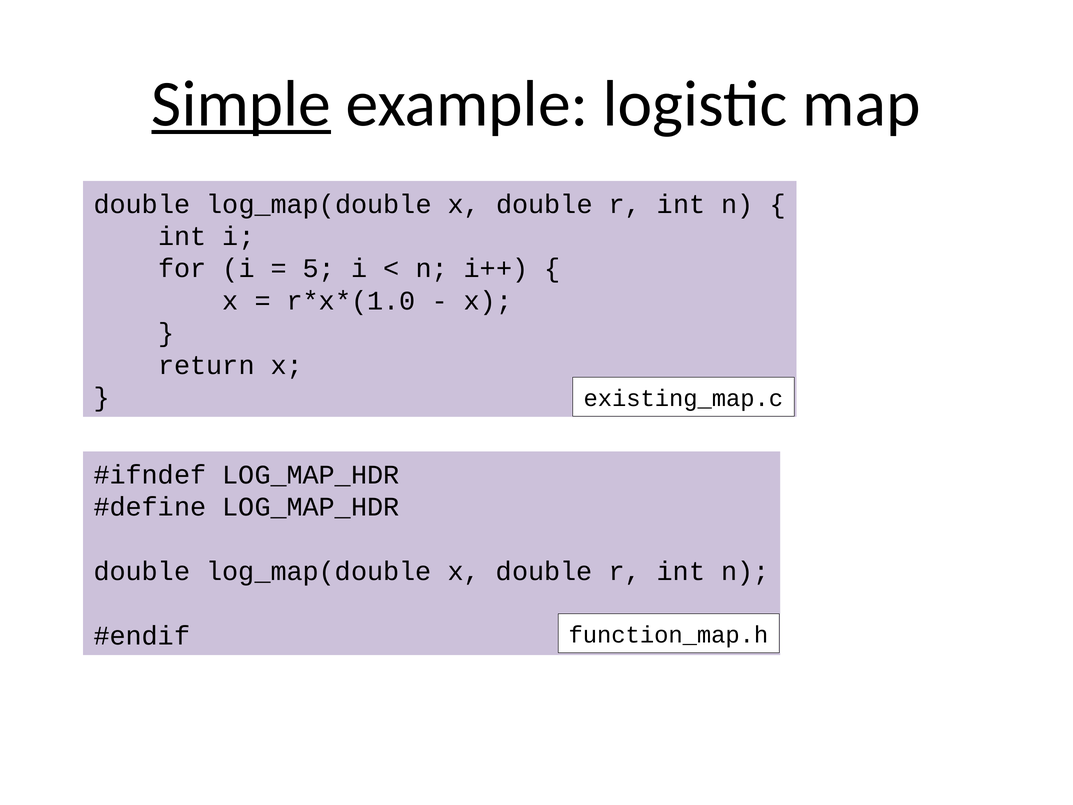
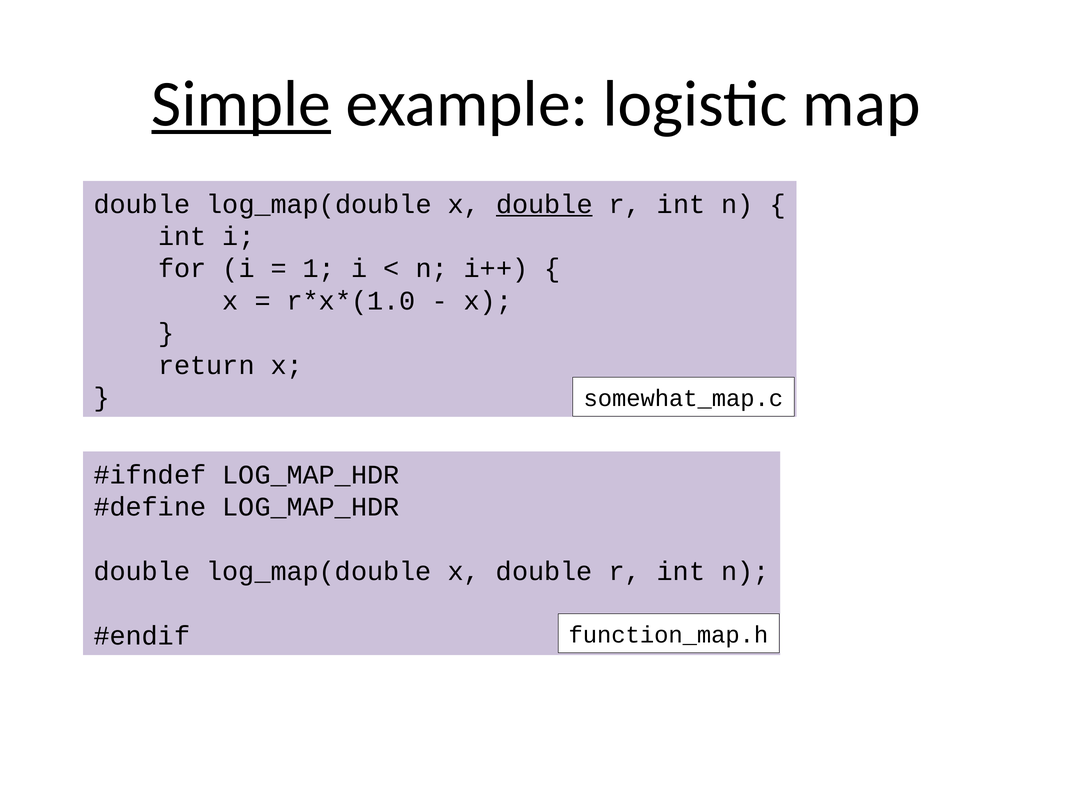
double at (544, 204) underline: none -> present
5: 5 -> 1
existing_map.c: existing_map.c -> somewhat_map.c
